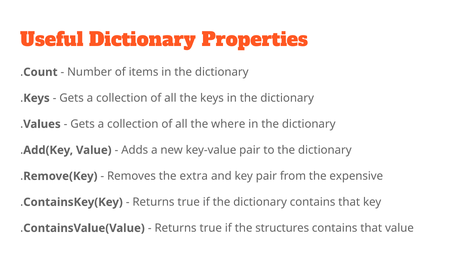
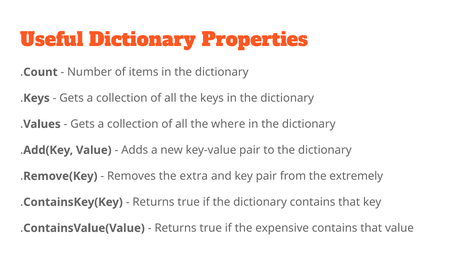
expensive: expensive -> extremely
structures: structures -> expensive
